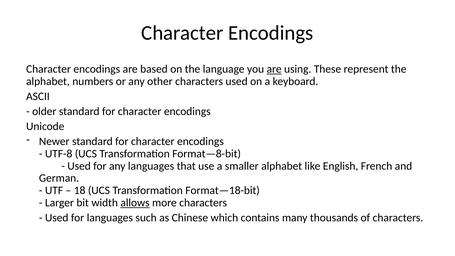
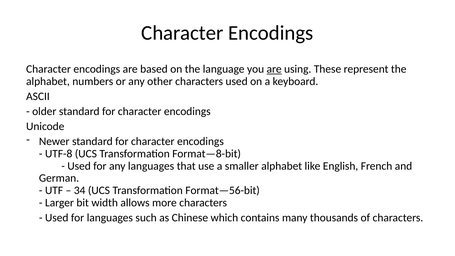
18: 18 -> 34
Format—18-bit: Format—18-bit -> Format—56-bit
allows underline: present -> none
